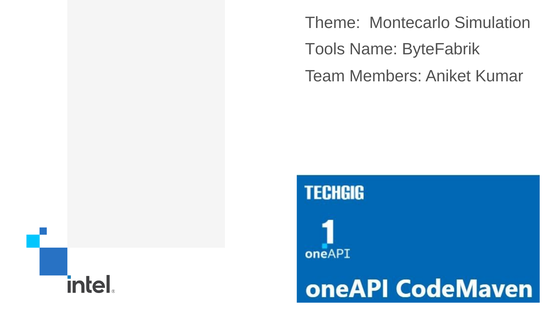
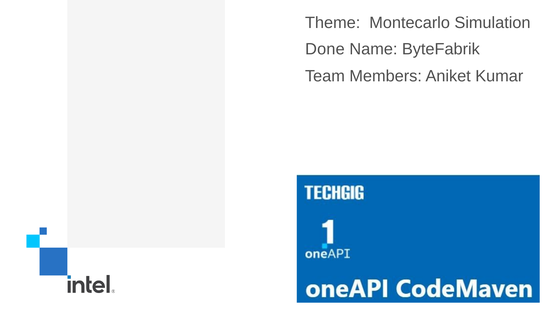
Tools: Tools -> Done
